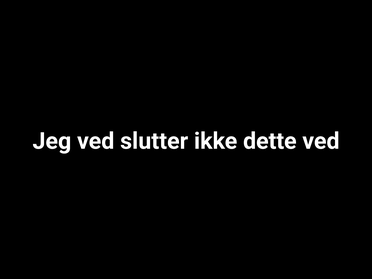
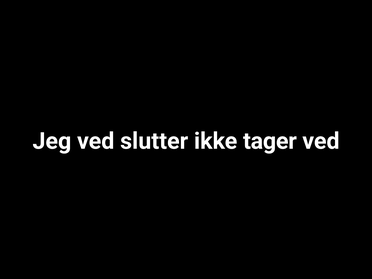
dette: dette -> tager
